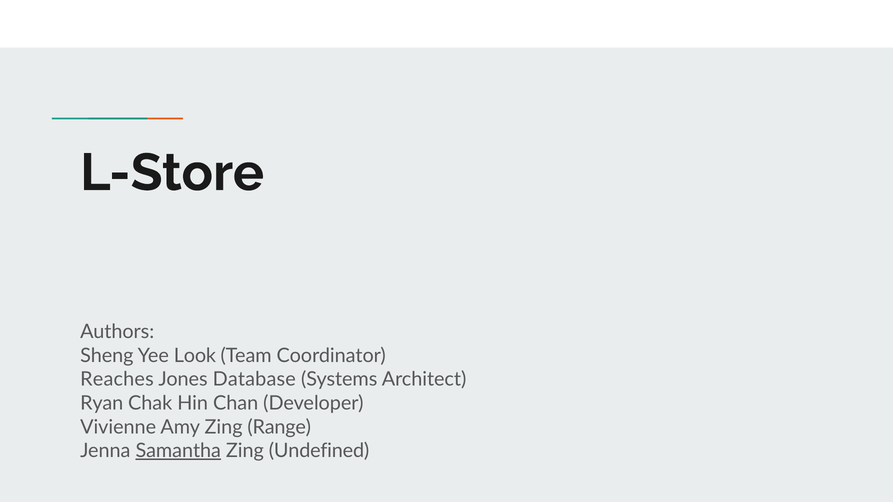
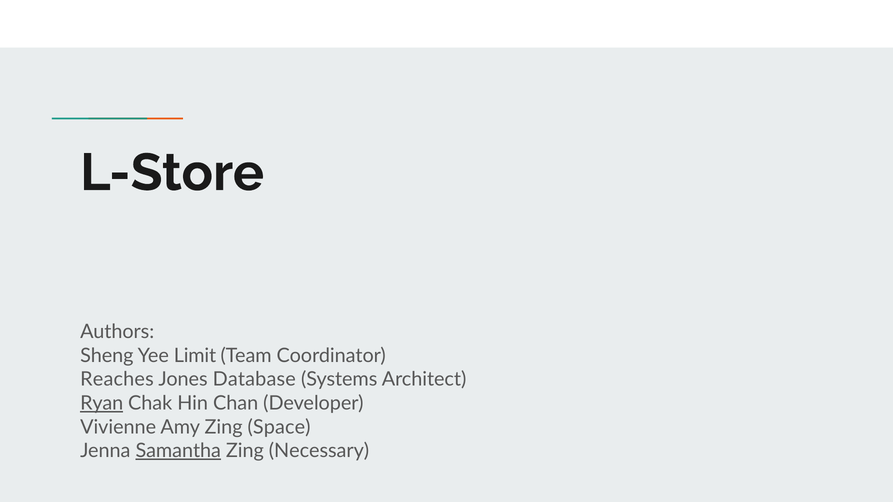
Look: Look -> Limit
Ryan underline: none -> present
Range: Range -> Space
Undefined: Undefined -> Necessary
